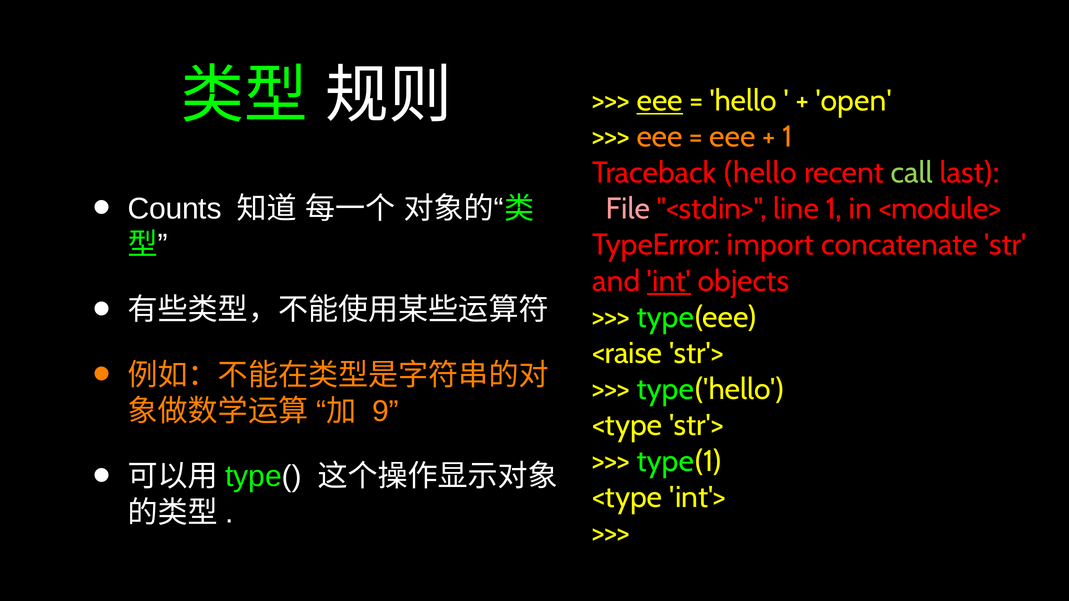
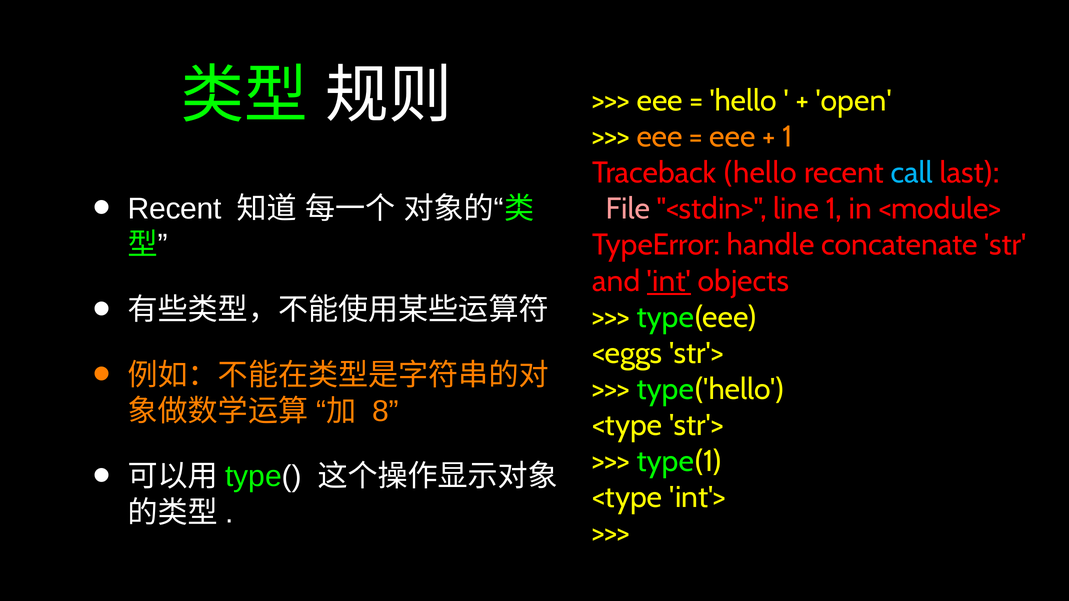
eee at (660, 101) underline: present -> none
call colour: light green -> light blue
Counts at (175, 209): Counts -> Recent
import: import -> handle
<raise: <raise -> <eggs
9: 9 -> 8
